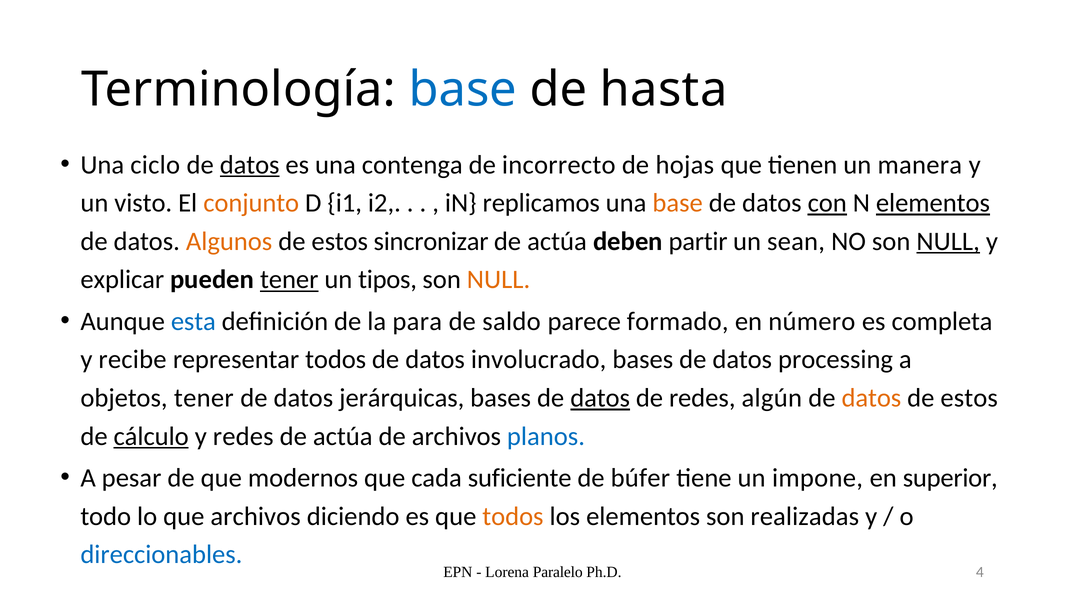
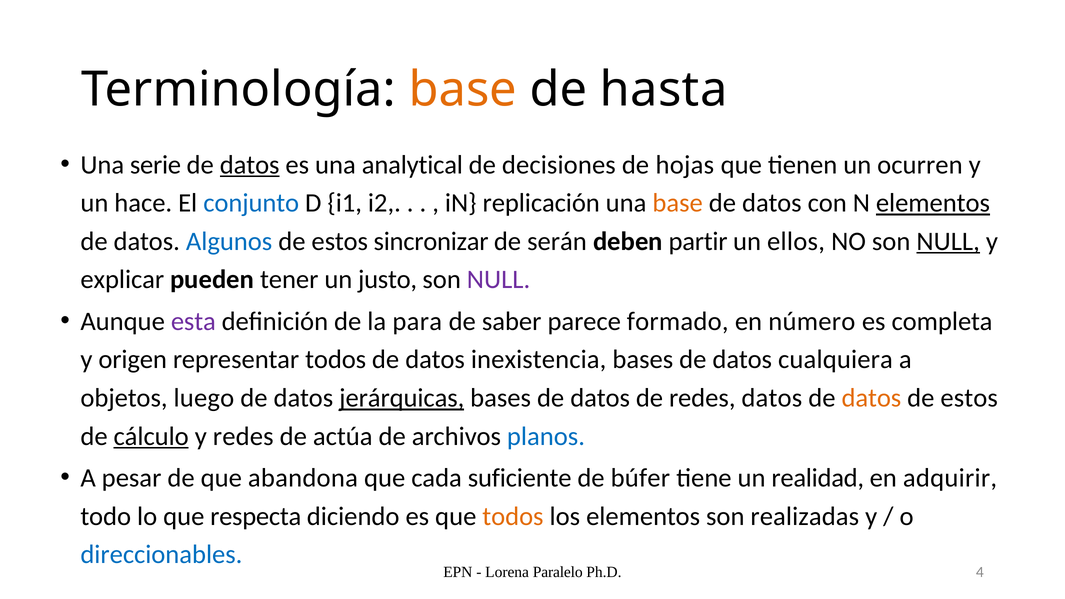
base at (463, 89) colour: blue -> orange
ciclo: ciclo -> serie
contenga: contenga -> analytical
incorrecto: incorrecto -> decisiones
manera: manera -> ocurren
visto: visto -> hace
conjunto colour: orange -> blue
replicamos: replicamos -> replicación
con underline: present -> none
Algunos colour: orange -> blue
actúa at (557, 241): actúa -> serán
sean: sean -> ellos
tener at (289, 280) underline: present -> none
tipos: tipos -> justo
NULL at (499, 280) colour: orange -> purple
esta colour: blue -> purple
saldo: saldo -> saber
recibe: recibe -> origen
involucrado: involucrado -> inexistencia
processing: processing -> cualquiera
objetos tener: tener -> luego
jerárquicas underline: none -> present
datos at (600, 398) underline: present -> none
redes algún: algún -> datos
modernos: modernos -> abandona
impone: impone -> realidad
superior: superior -> adquirir
que archivos: archivos -> respecta
